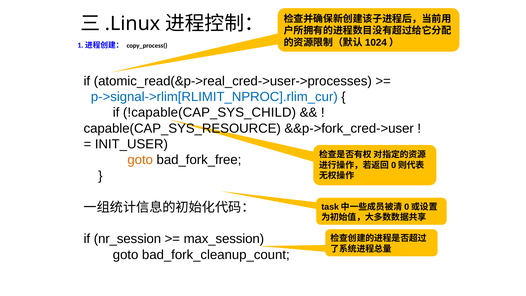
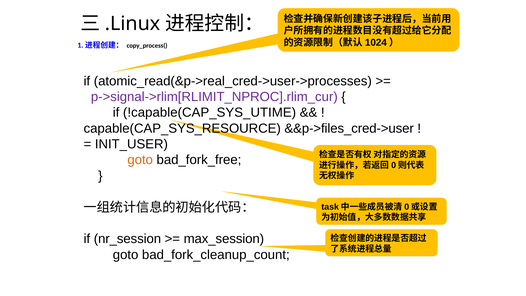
p->signal->rlim[RLIMIT_NPROC].rlim_cur colour: blue -> purple
!capable(CAP_SYS_CHILD: !capable(CAP_SYS_CHILD -> !capable(CAP_SYS_UTIME
&&p->fork_cred->user: &&p->fork_cred->user -> &&p->files_cred->user
